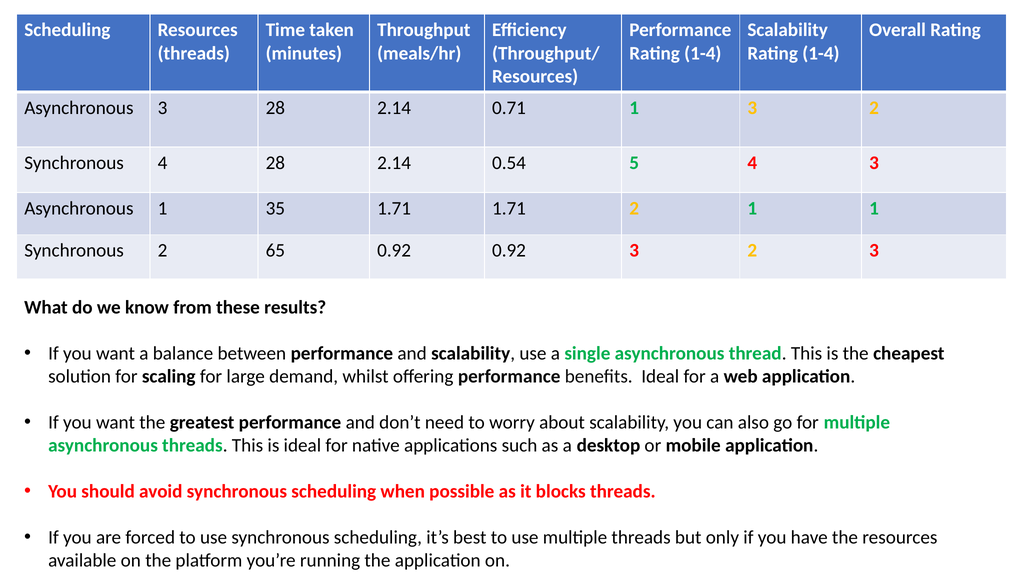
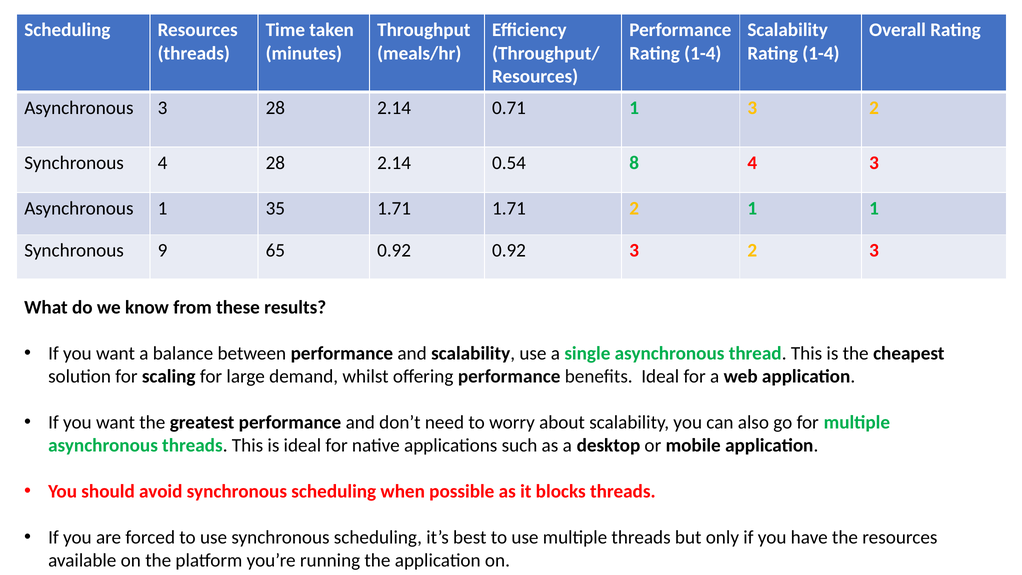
5: 5 -> 8
Synchronous 2: 2 -> 9
